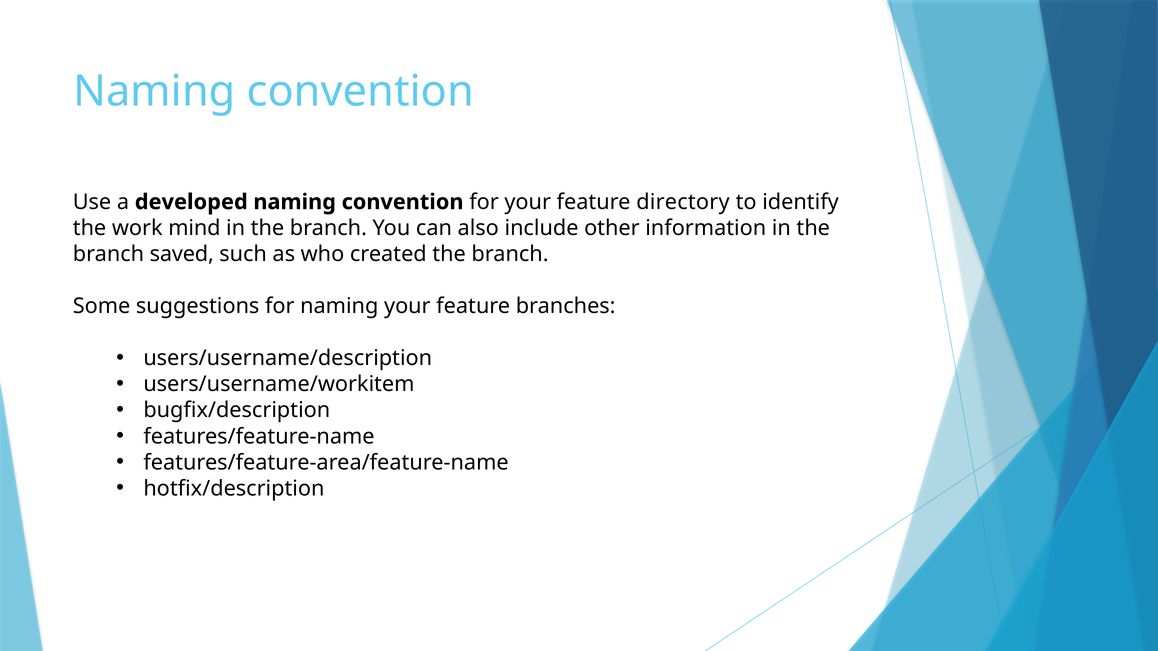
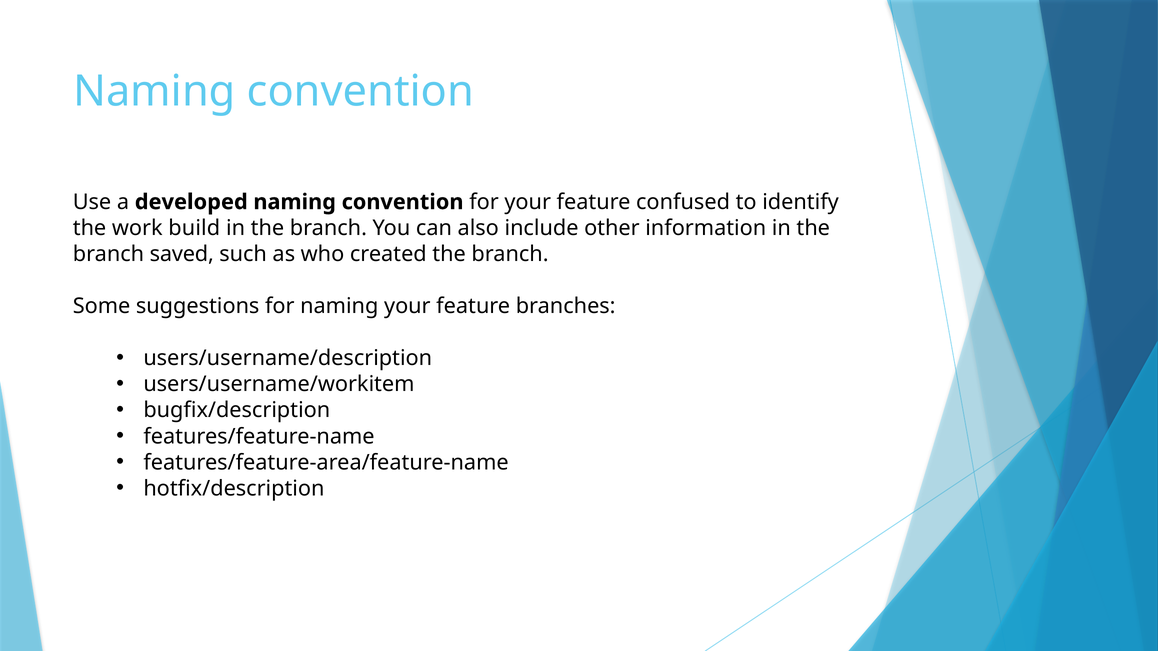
directory: directory -> confused
mind: mind -> build
